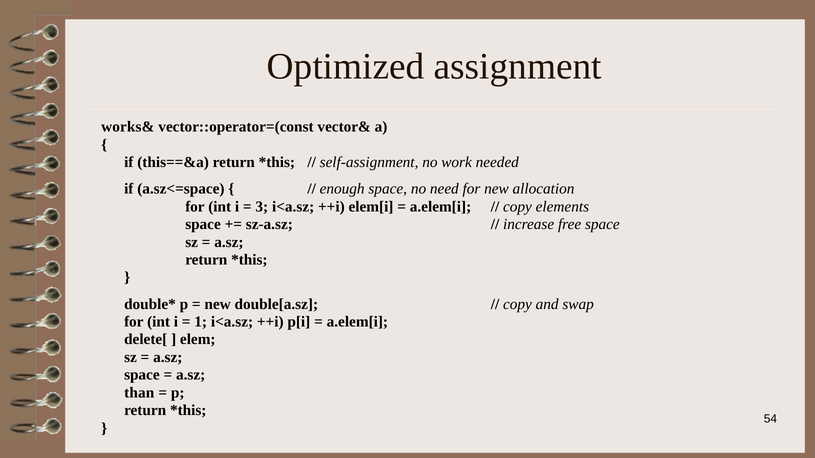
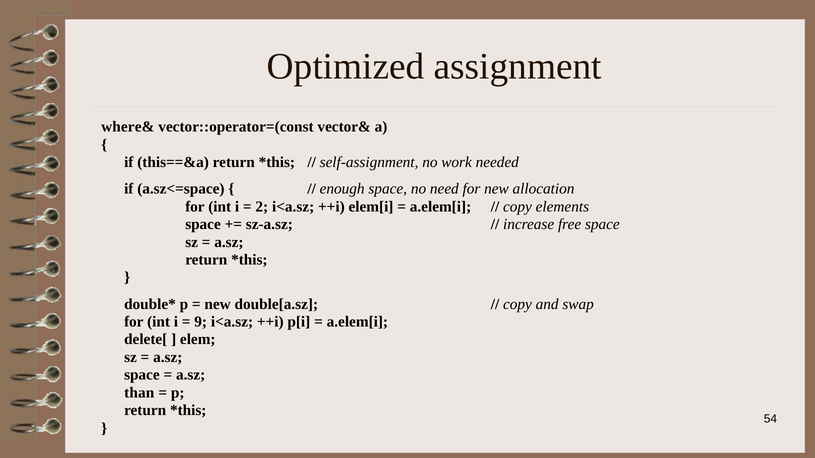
works&: works& -> where&
3: 3 -> 2
1: 1 -> 9
